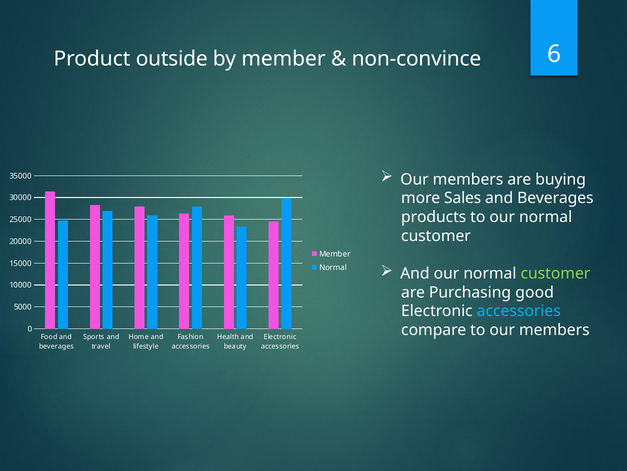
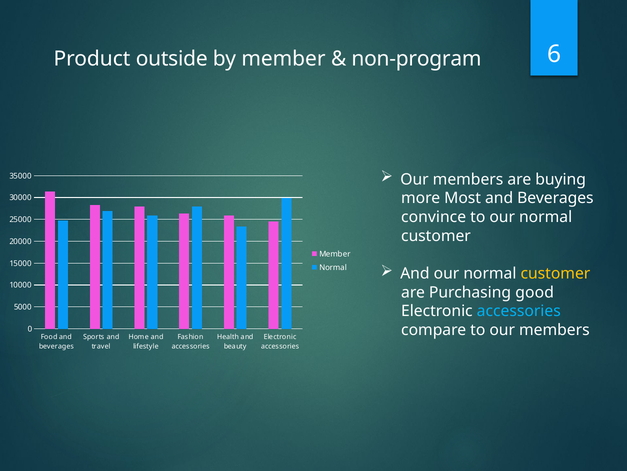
non-convince: non-convince -> non-program
Sales: Sales -> Most
products: products -> convince
customer at (555, 273) colour: light green -> yellow
